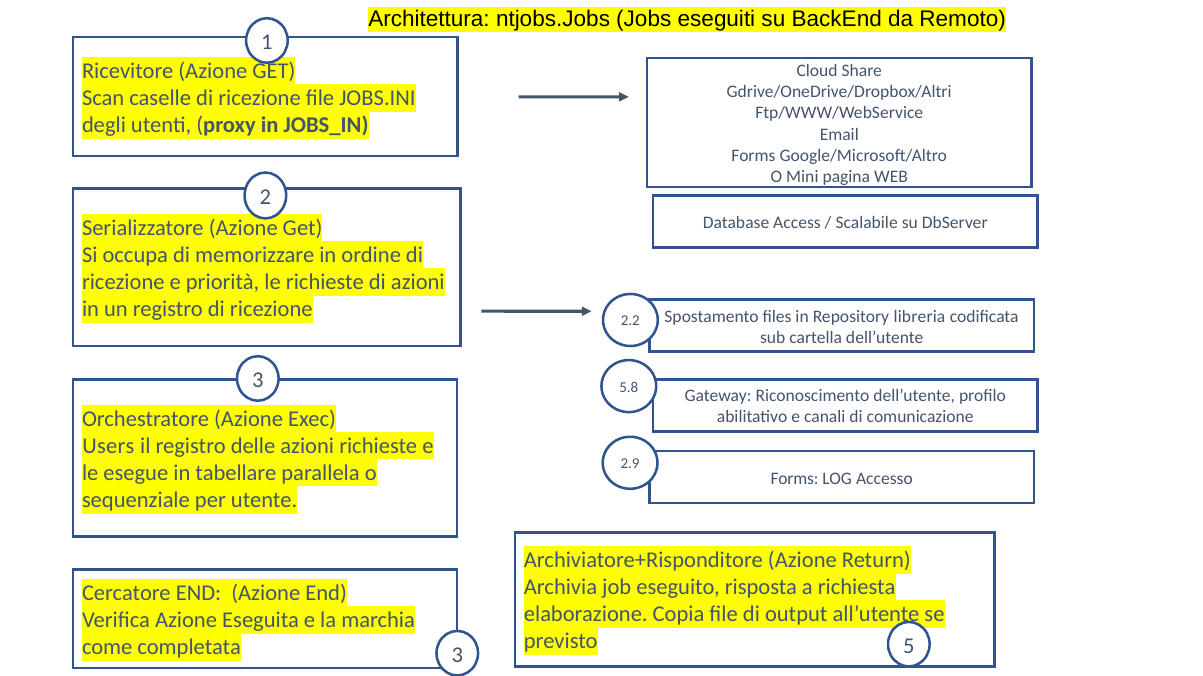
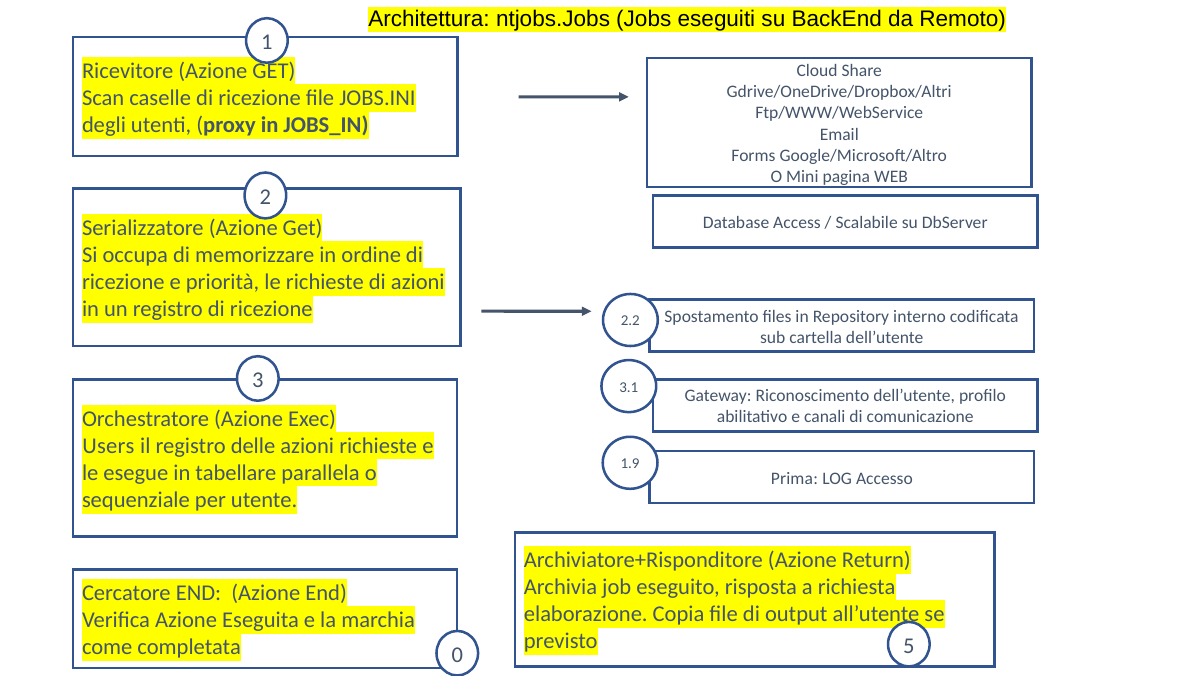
libreria: libreria -> interno
5.8: 5.8 -> 3.1
2.9: 2.9 -> 1.9
Forms at (795, 479): Forms -> Prima
completata 3: 3 -> 0
